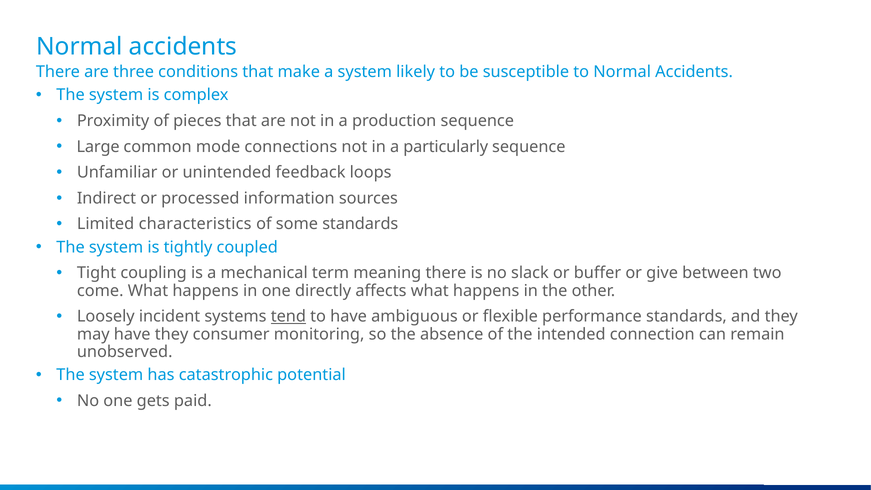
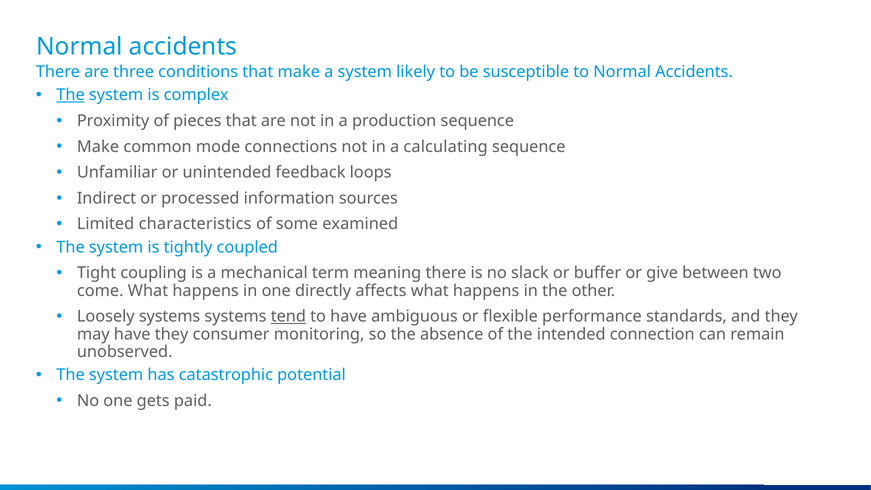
The at (71, 95) underline: none -> present
Large at (98, 147): Large -> Make
particularly: particularly -> calculating
some standards: standards -> examined
Loosely incident: incident -> systems
